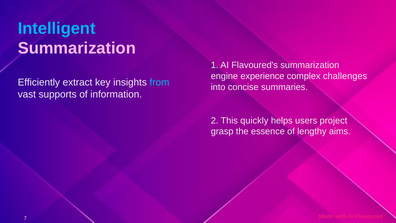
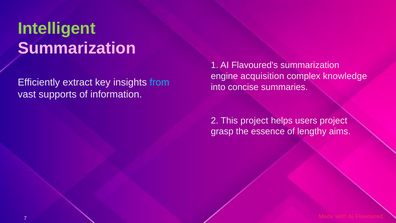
Intelligent colour: light blue -> light green
experience: experience -> acquisition
challenges: challenges -> knowledge
This quickly: quickly -> project
